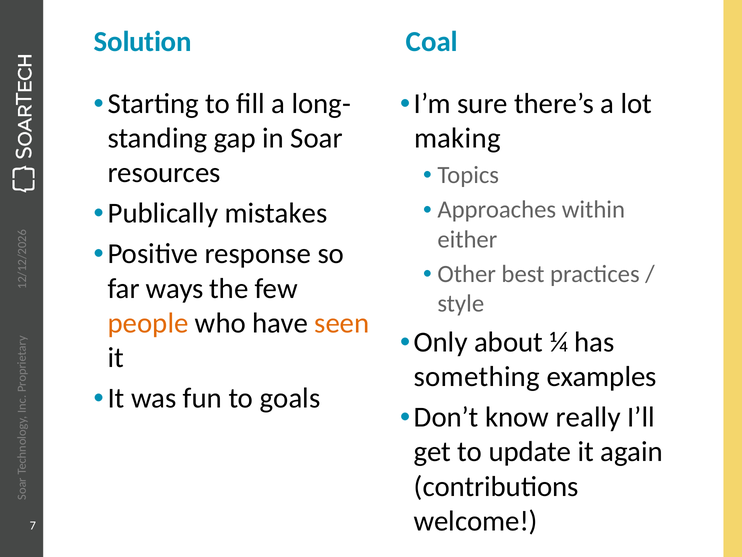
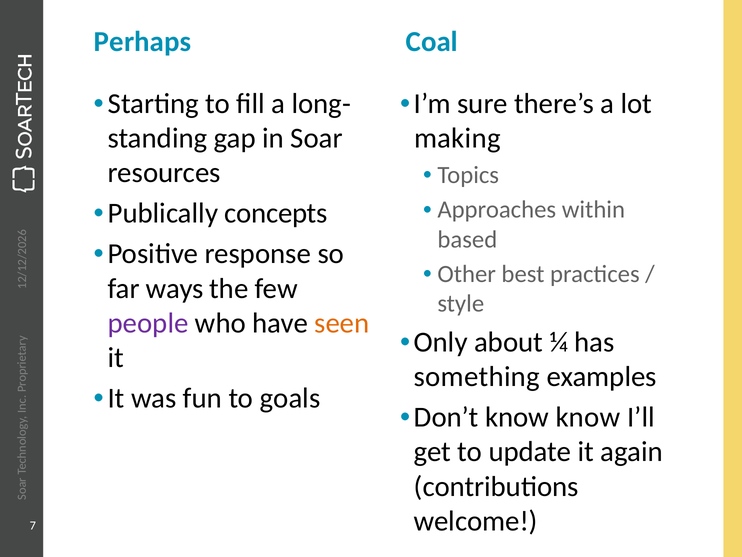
Solution: Solution -> Perhaps
mistakes: mistakes -> concepts
either: either -> based
people colour: orange -> purple
know really: really -> know
